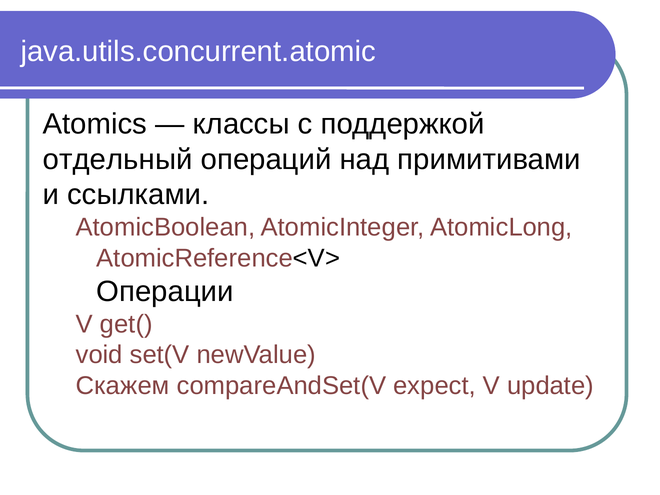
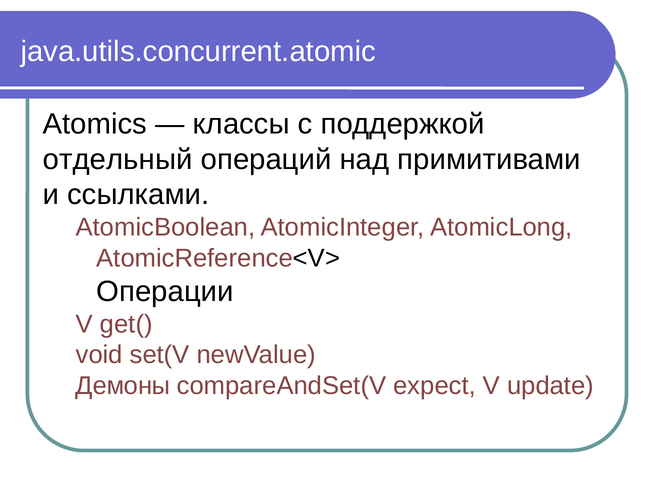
Скажем: Скажем -> Демоны
